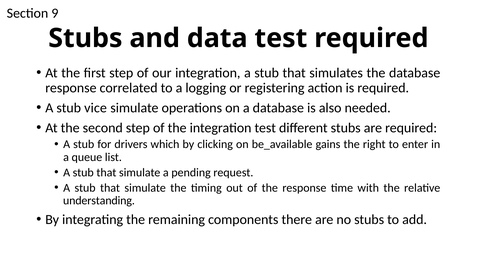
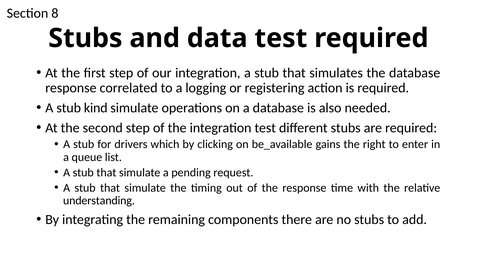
9: 9 -> 8
vice: vice -> kind
